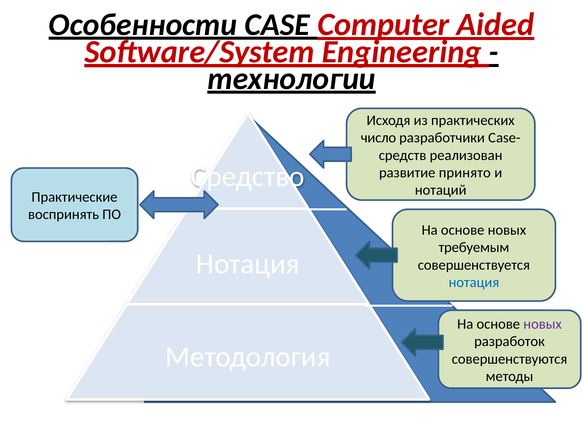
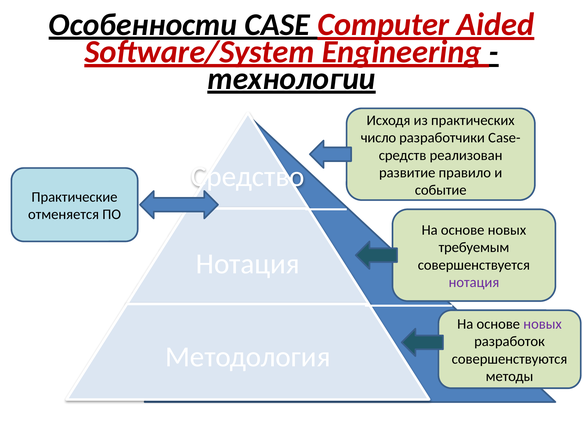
принято: принято -> правило
нотаций: нотаций -> событие
воспринять: воспринять -> отменяется
нотация at (474, 283) colour: blue -> purple
